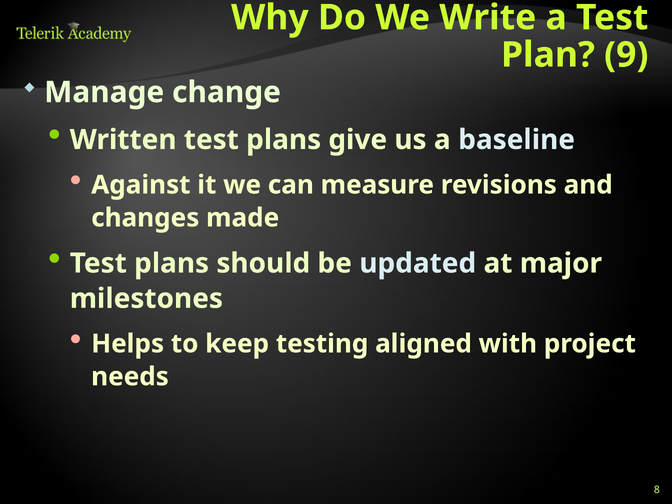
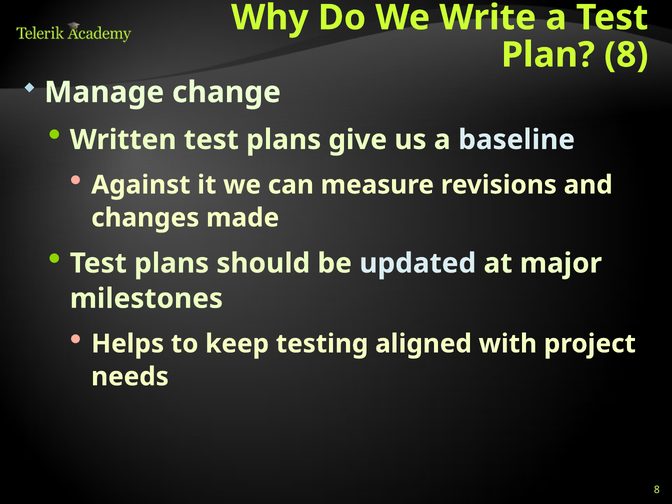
Plan 9: 9 -> 8
